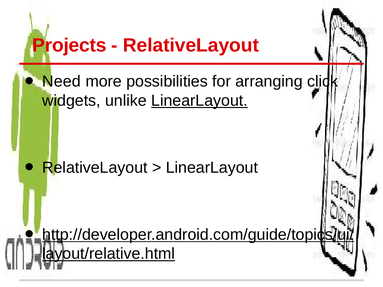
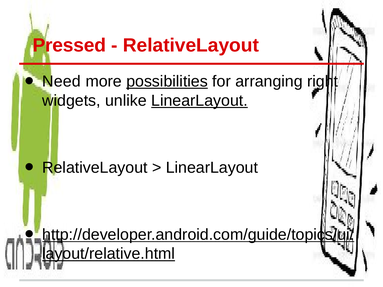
Projects: Projects -> Pressed
possibilities underline: none -> present
click: click -> right
